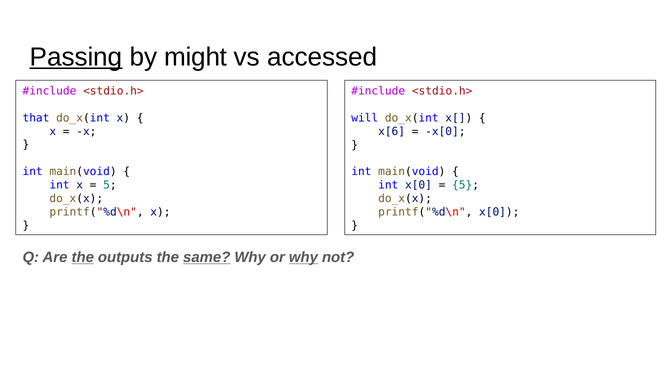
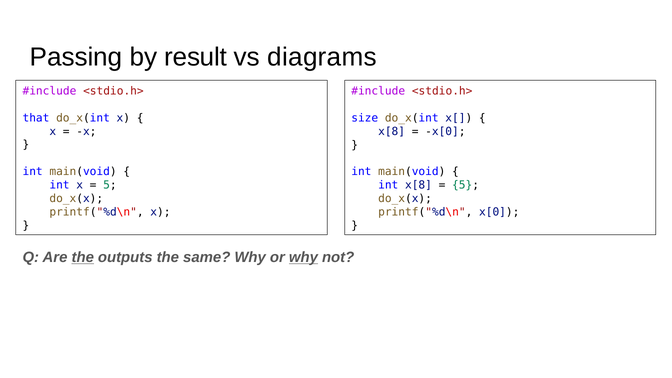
Passing underline: present -> none
might: might -> result
accessed: accessed -> diagrams
will: will -> size
x[6 at (392, 131): x[6 -> x[8
int x[0: x[0 -> x[8
same underline: present -> none
